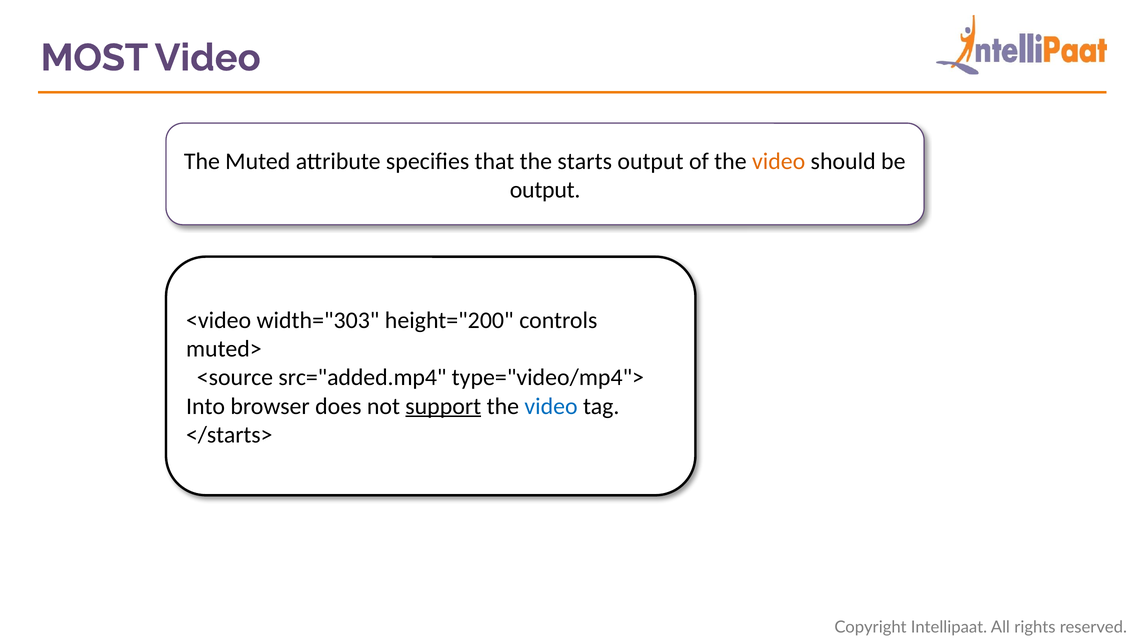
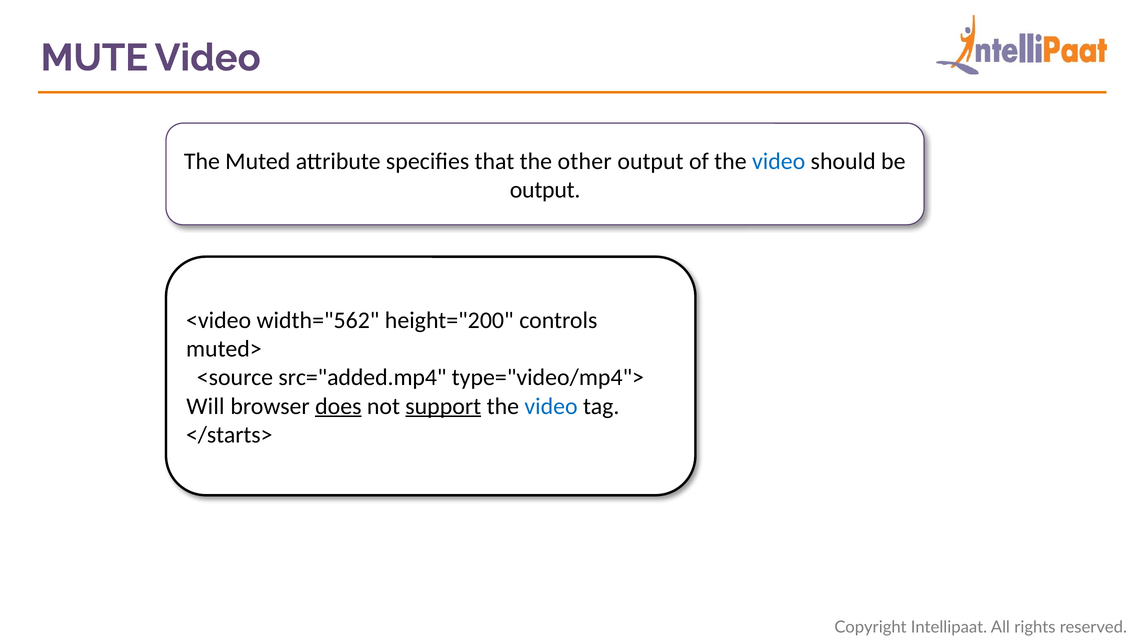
MOST: MOST -> MUTE
starts: starts -> other
video at (779, 161) colour: orange -> blue
width="303: width="303 -> width="562
Into: Into -> Will
does underline: none -> present
